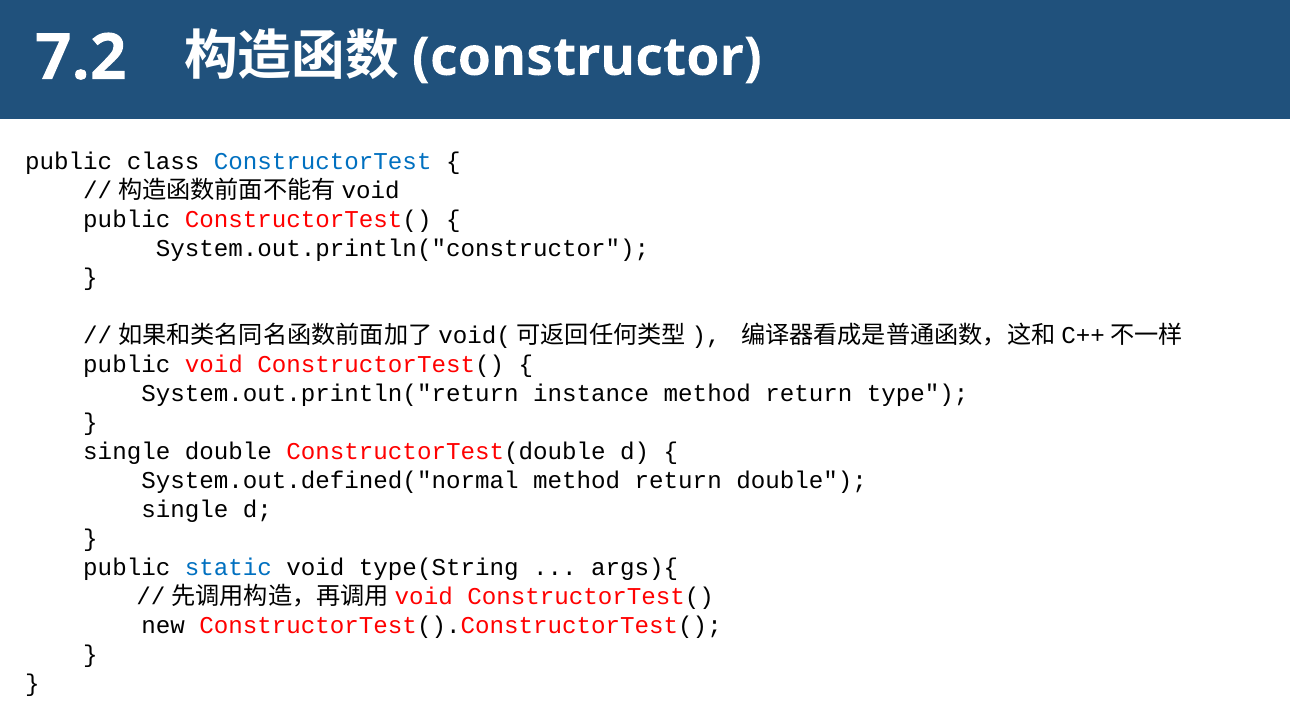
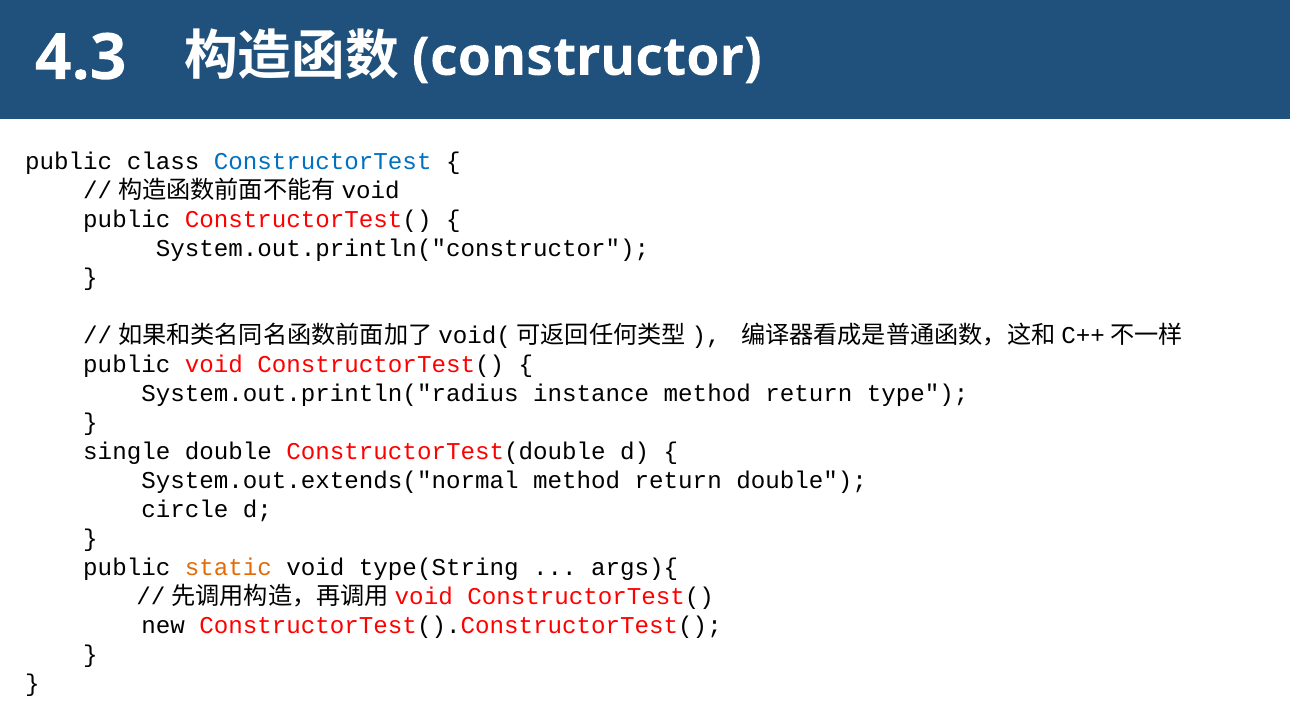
7.2: 7.2 -> 4.3
System.out.println("return: System.out.println("return -> System.out.println("radius
System.out.defined("normal: System.out.defined("normal -> System.out.extends("normal
single at (185, 510): single -> circle
static colour: blue -> orange
